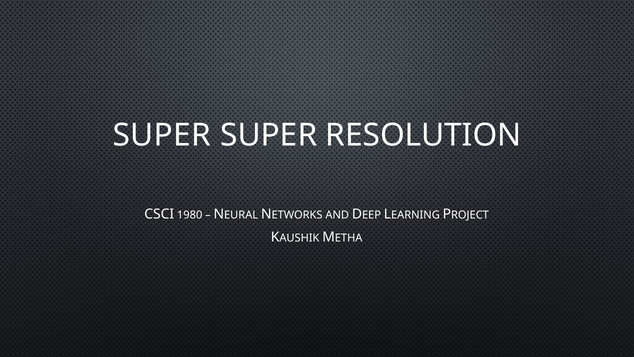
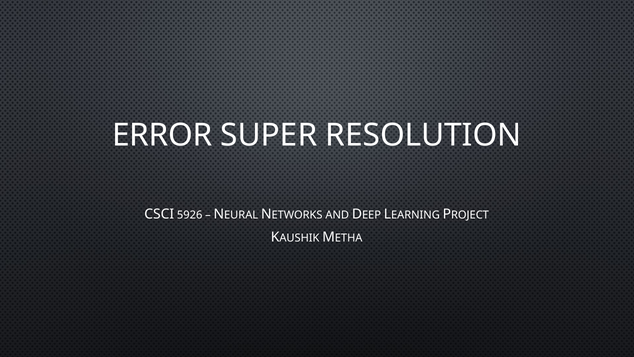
SUPER at (162, 135): SUPER -> ERROR
1980: 1980 -> 5926
